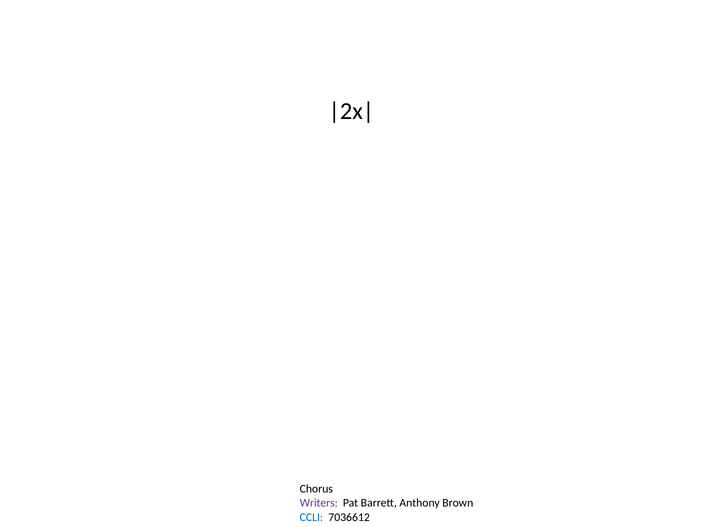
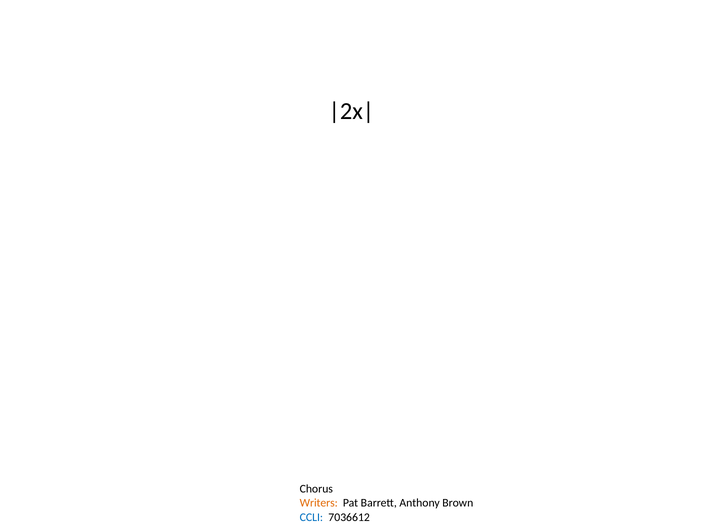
Writers colour: purple -> orange
